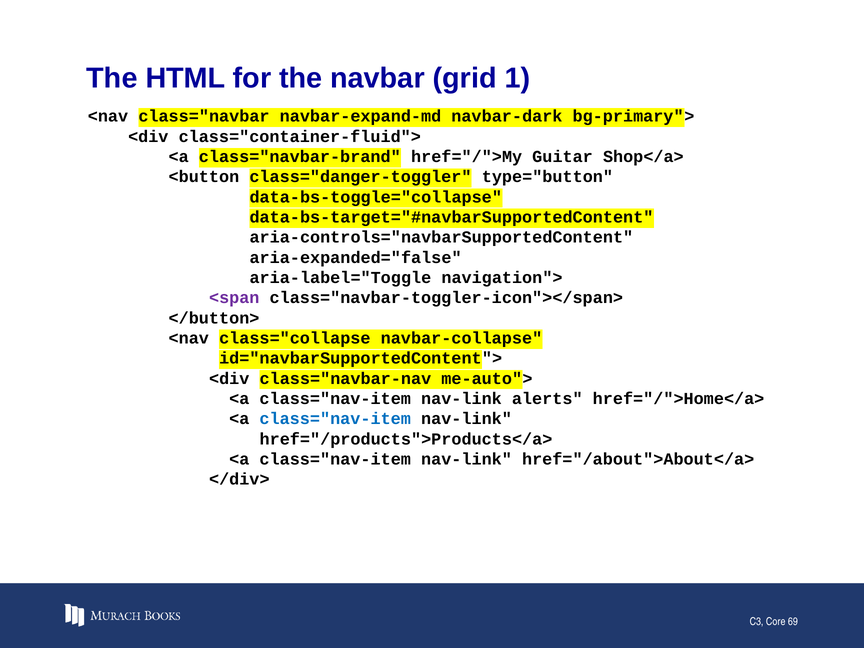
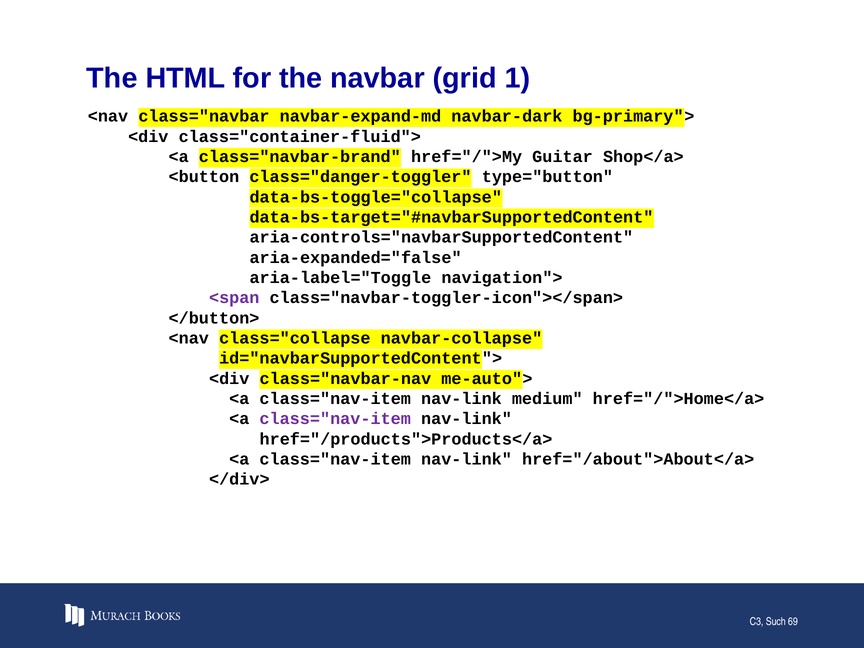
alerts: alerts -> medium
class="nav-item at (335, 419) colour: blue -> purple
Core: Core -> Such
